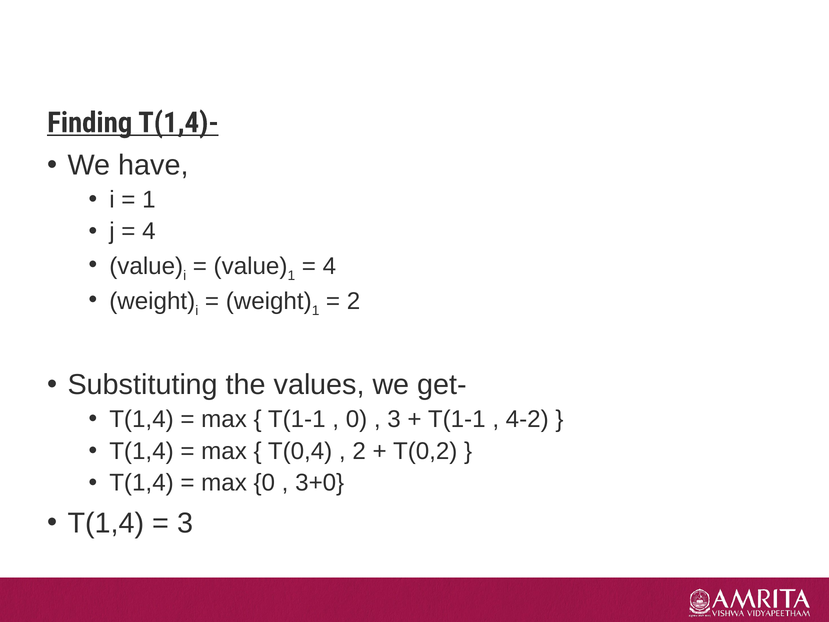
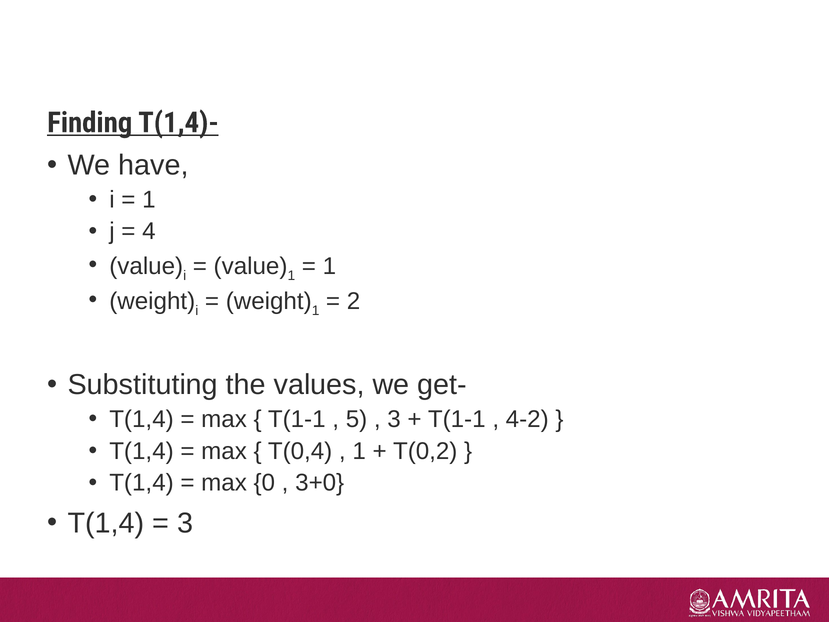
4 at (329, 266): 4 -> 1
0 at (357, 419): 0 -> 5
2 at (359, 451): 2 -> 1
